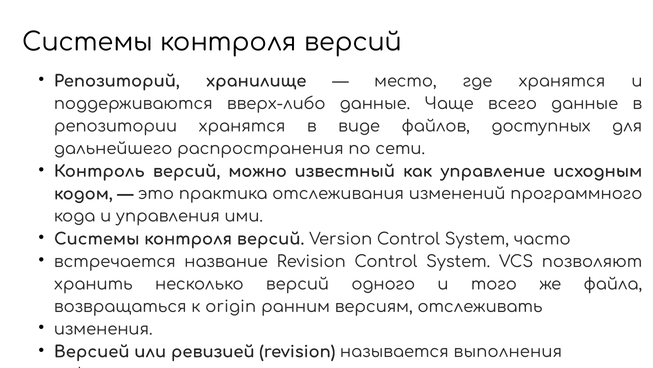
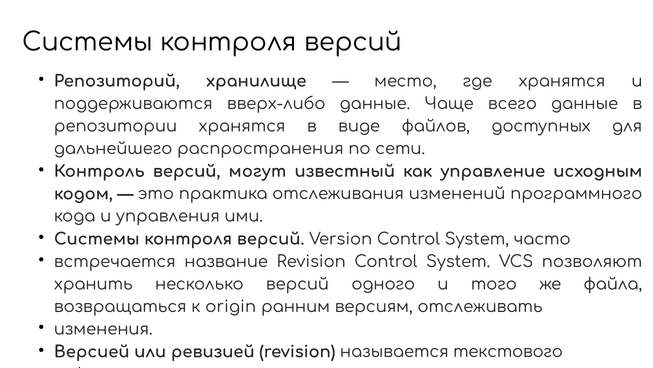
можно: можно -> могут
выполнения: выполнения -> текстового
